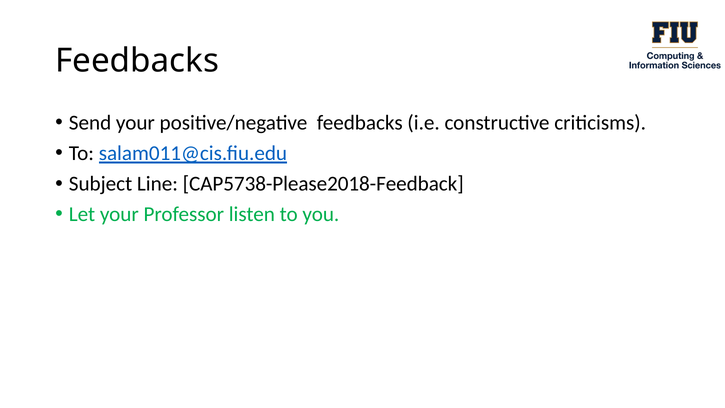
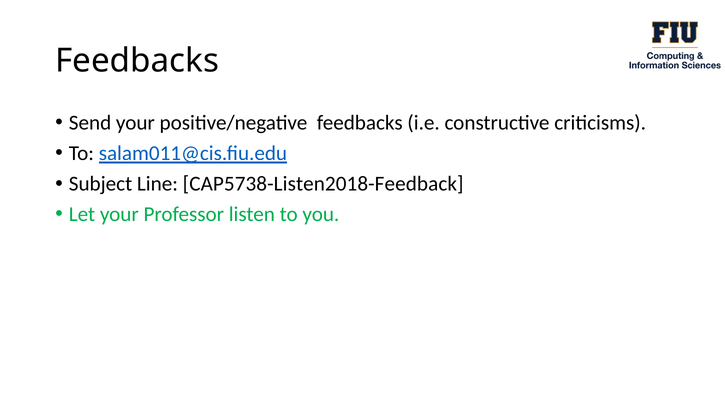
CAP5738-Please2018-Feedback: CAP5738-Please2018-Feedback -> CAP5738-Listen2018-Feedback
